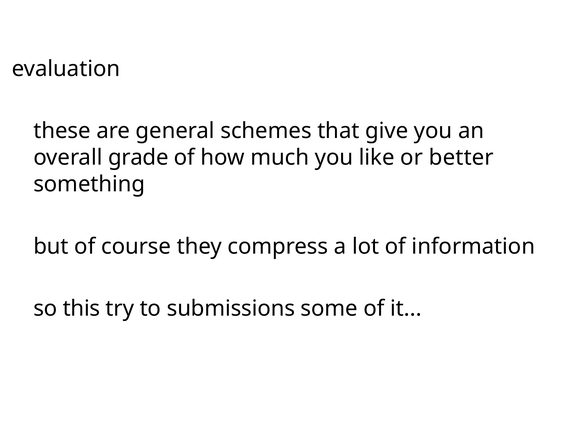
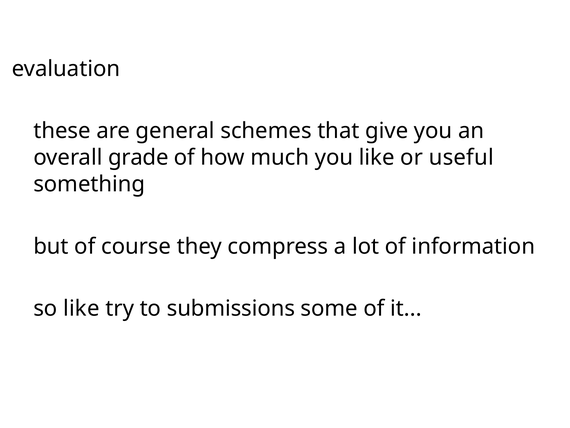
better: better -> useful
so this: this -> like
